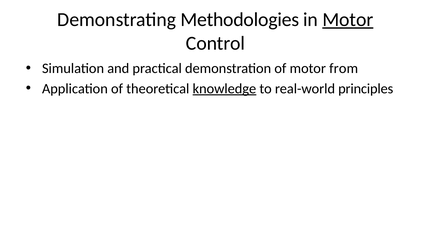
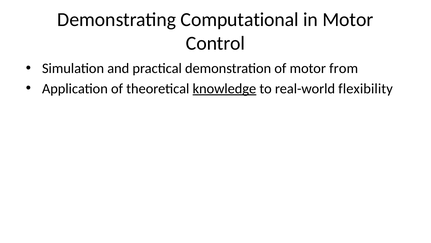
Methodologies: Methodologies -> Computational
Motor at (348, 19) underline: present -> none
principles: principles -> flexibility
